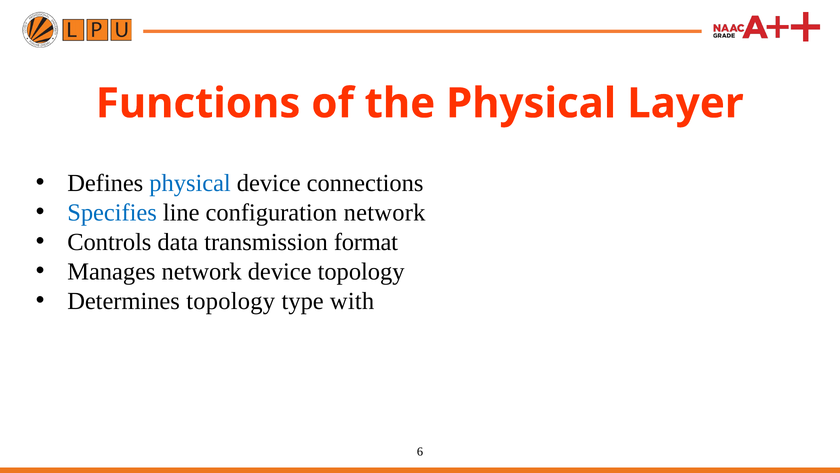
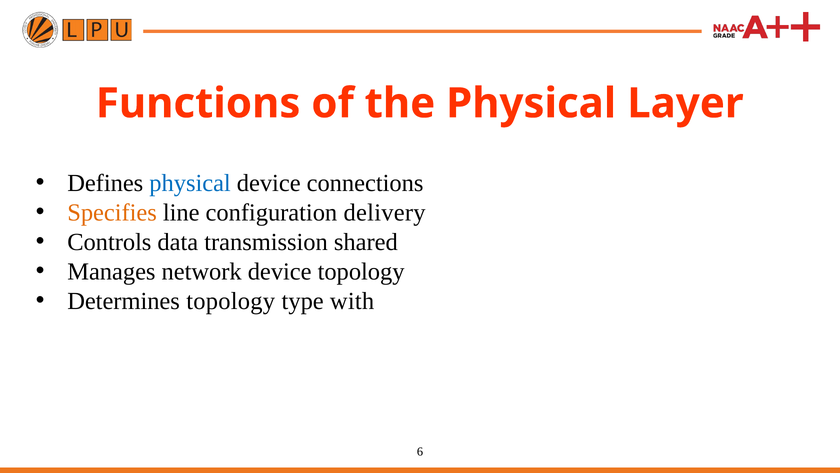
Specifies colour: blue -> orange
configuration network: network -> delivery
format: format -> shared
